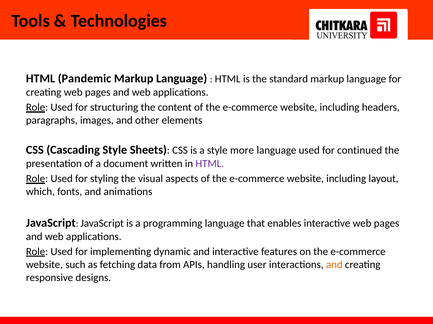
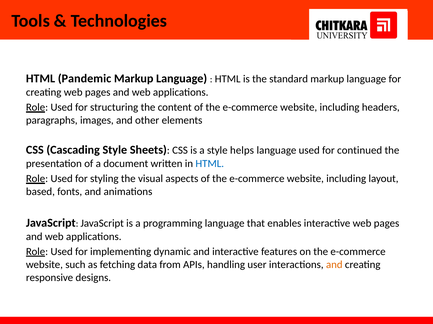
more: more -> helps
HTML at (210, 164) colour: purple -> blue
which: which -> based
